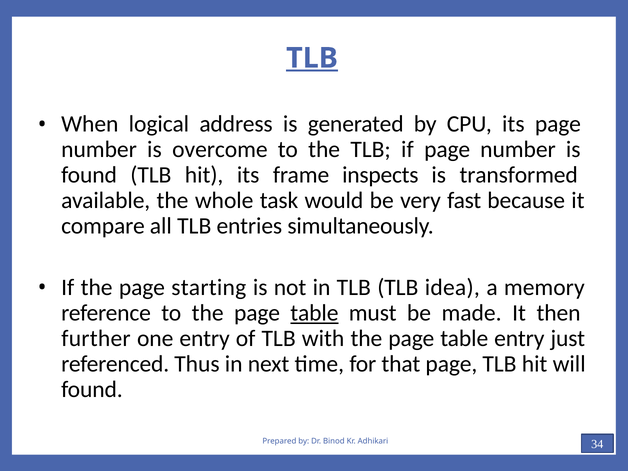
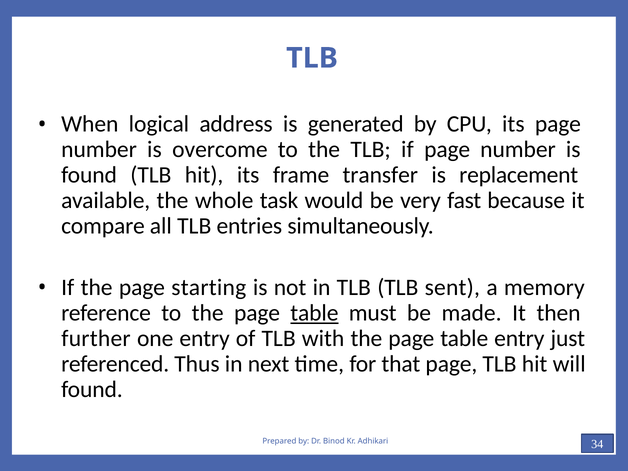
TLB at (312, 58) underline: present -> none
inspects: inspects -> transfer
transformed: transformed -> replacement
idea: idea -> sent
